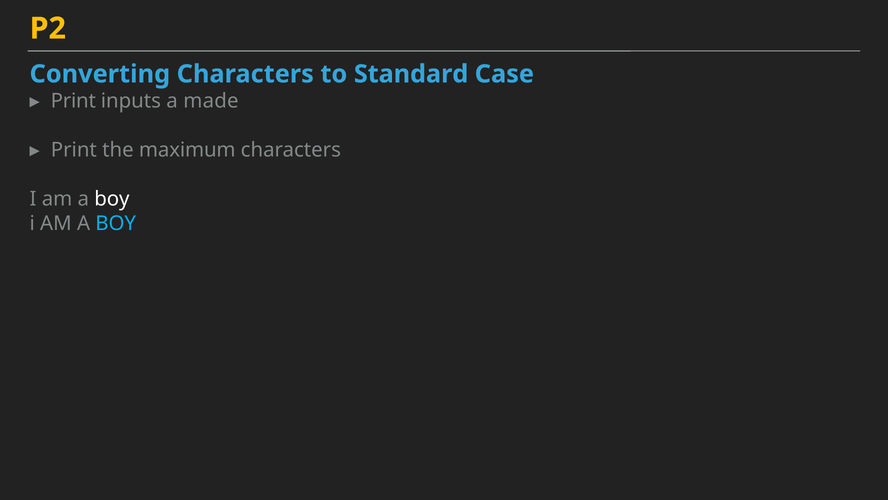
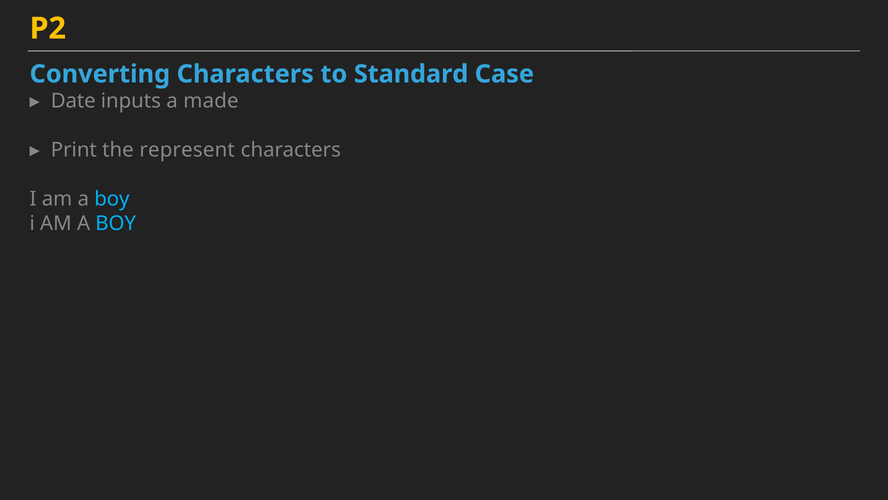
Print at (73, 101): Print -> Date
maximum: maximum -> represent
boy at (112, 199) colour: white -> light blue
